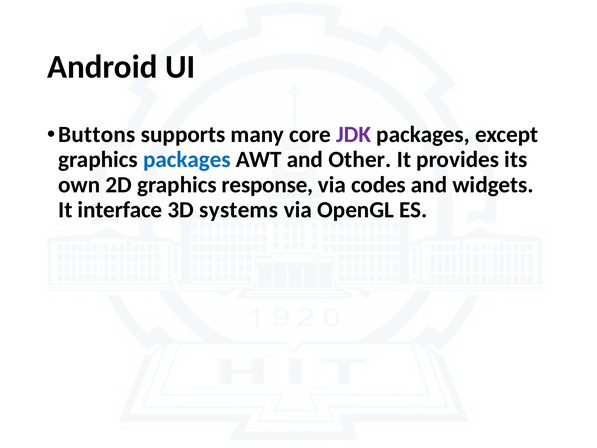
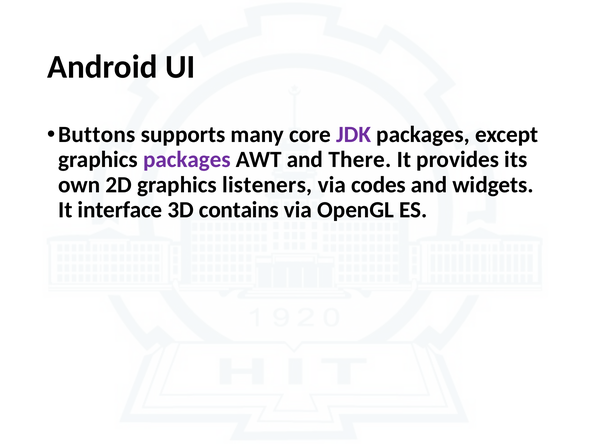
packages at (187, 160) colour: blue -> purple
Other: Other -> There
response: response -> listeners
systems: systems -> contains
